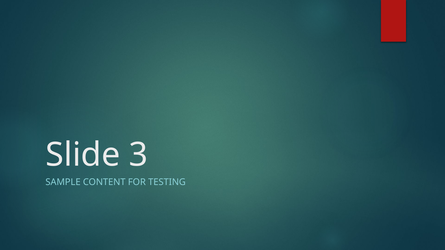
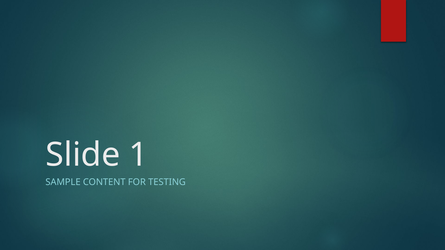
3: 3 -> 1
